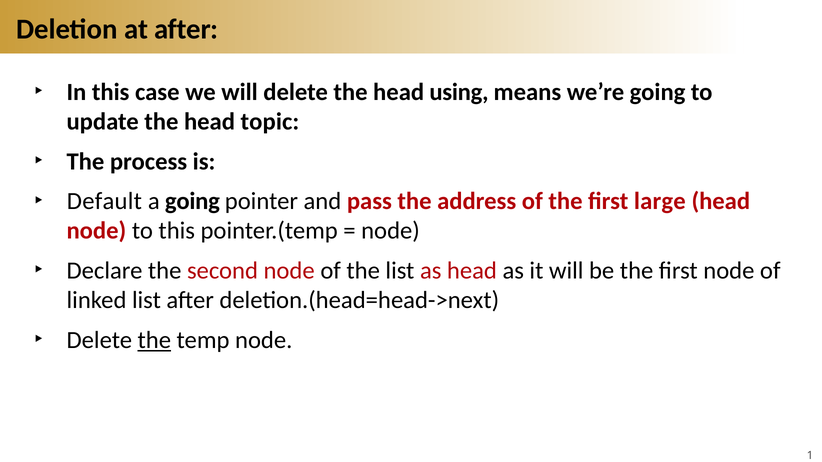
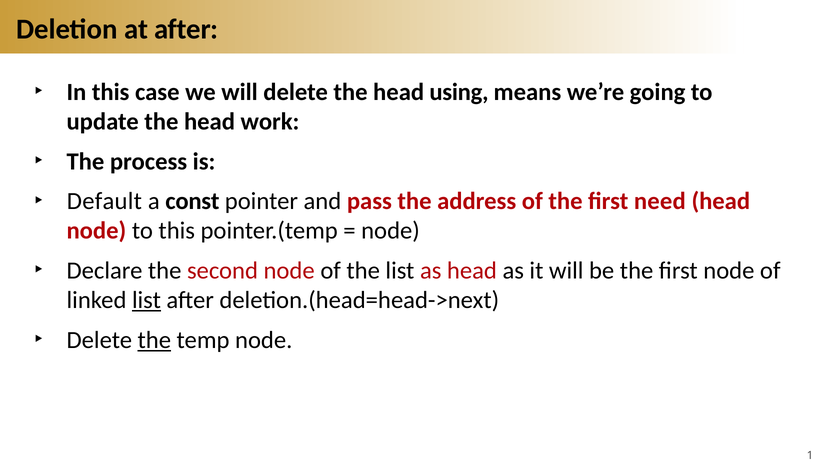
topic: topic -> work
a going: going -> const
large: large -> need
list at (146, 300) underline: none -> present
